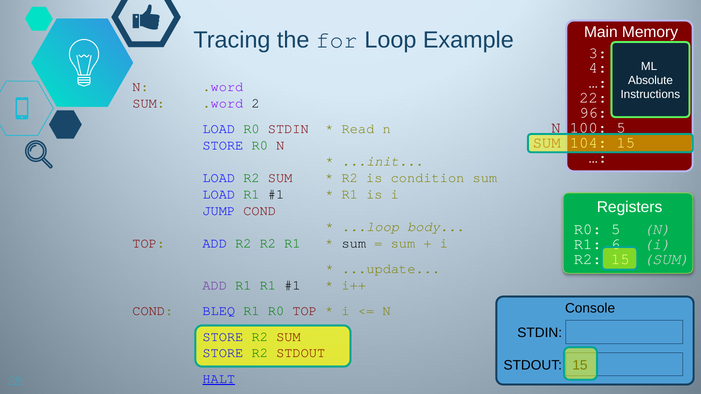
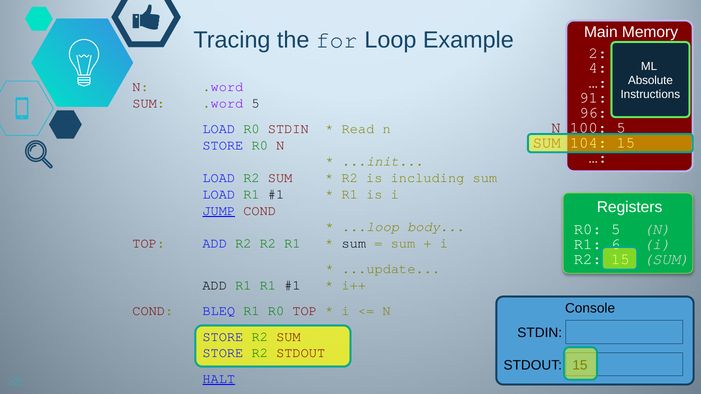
3: 3 -> 2
22: 22 -> 91
.word 2: 2 -> 5
condition: condition -> including
JUMP underline: none -> present
ADD at (215, 286) colour: purple -> black
